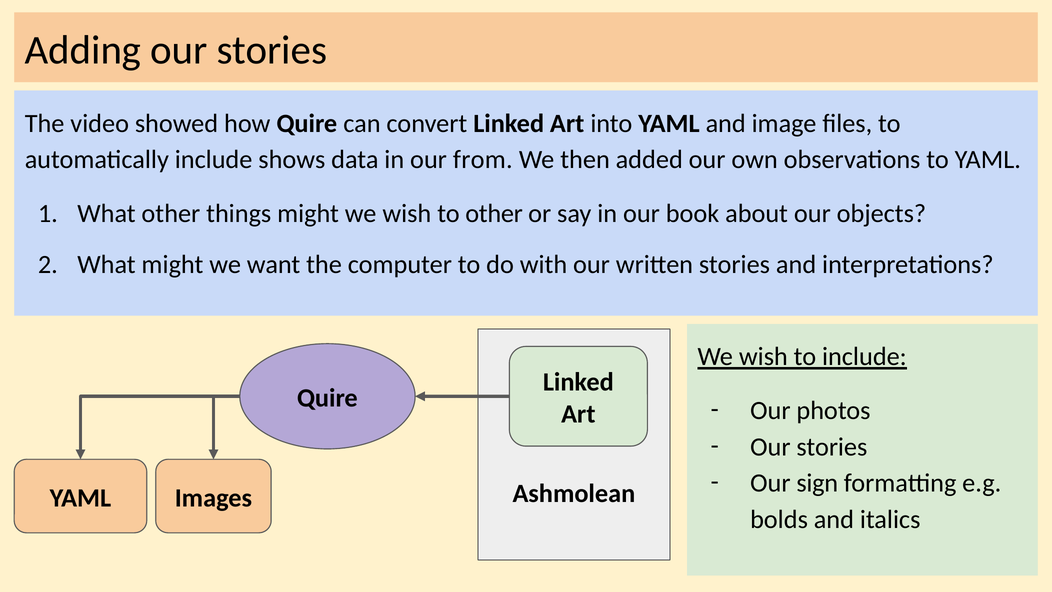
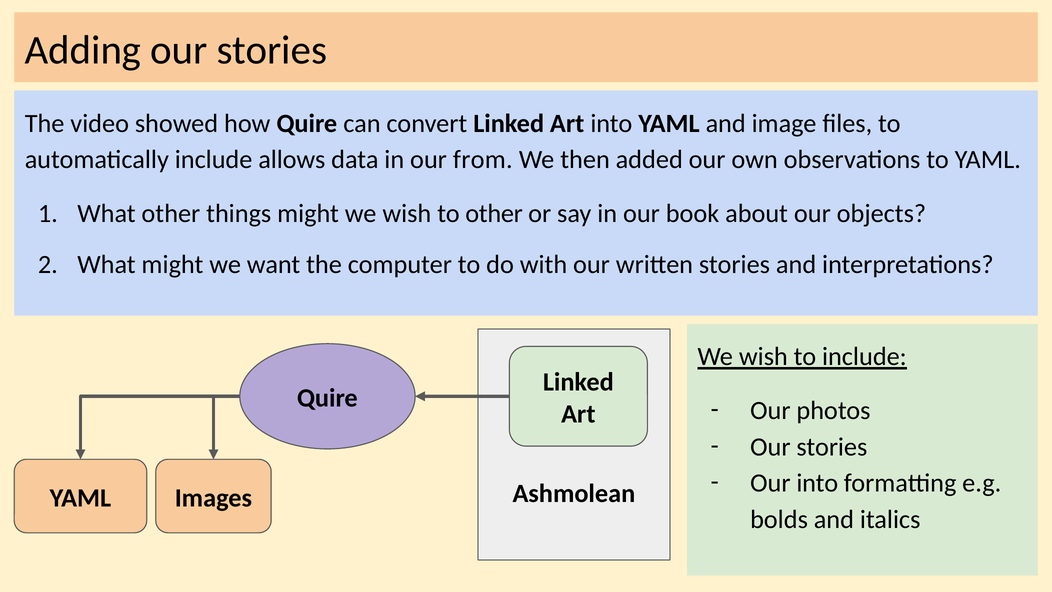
shows: shows -> allows
Our sign: sign -> into
